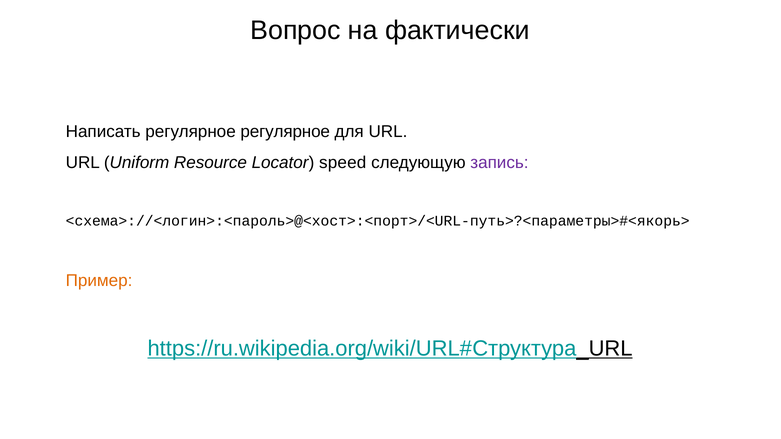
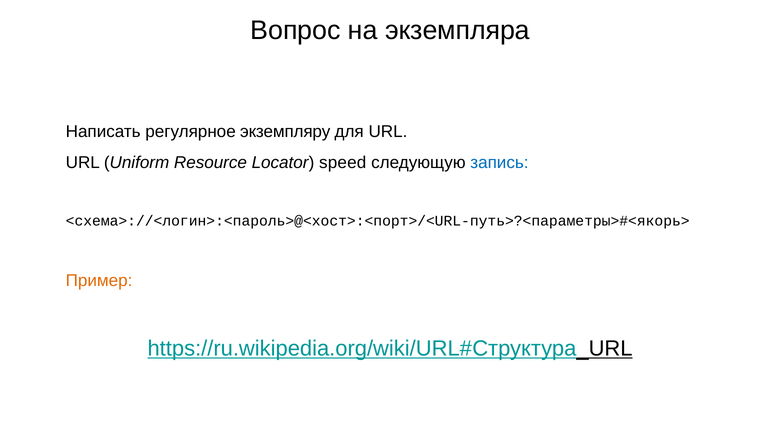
фактически: фактически -> экземпляра
регулярное регулярное: регулярное -> экземпляру
запись colour: purple -> blue
